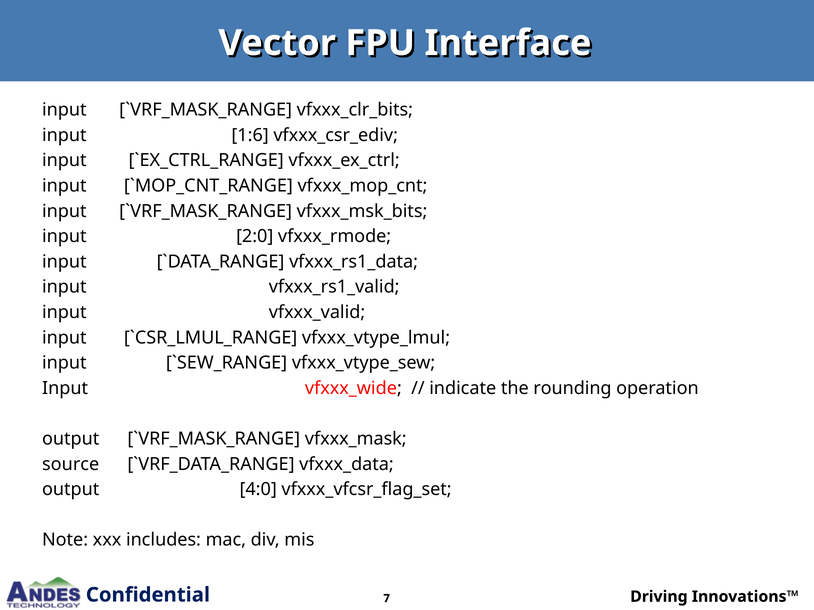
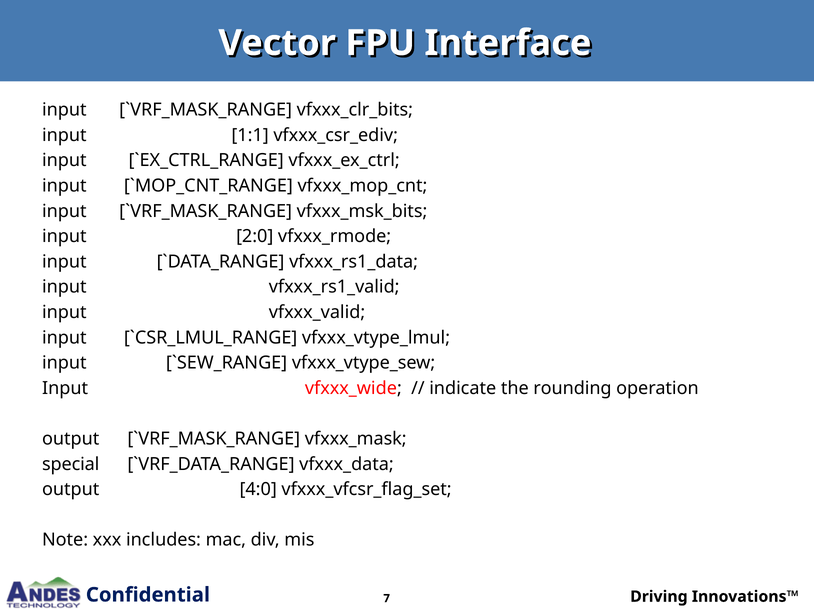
1:6: 1:6 -> 1:1
source: source -> special
